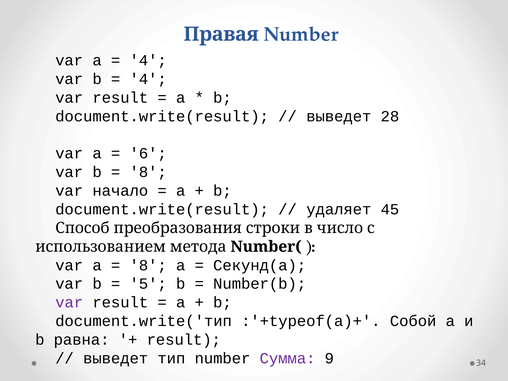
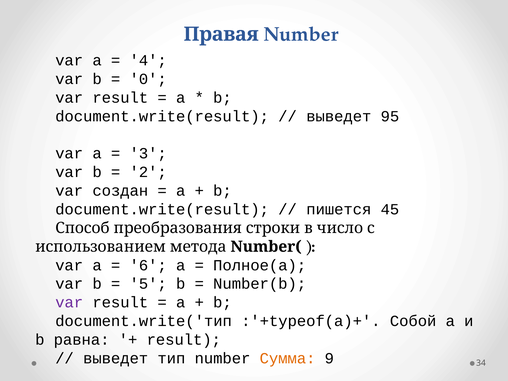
4 at (148, 79): 4 -> 0
28: 28 -> 95
6: 6 -> 3
8 at (148, 172): 8 -> 2
начало: начало -> создан
удаляет: удаляет -> пишется
8 at (148, 265): 8 -> 6
Секунд(a: Секунд(a -> Полное(a
Сумма colour: purple -> orange
